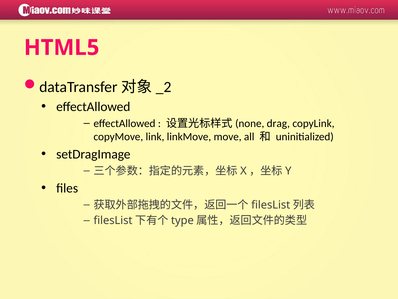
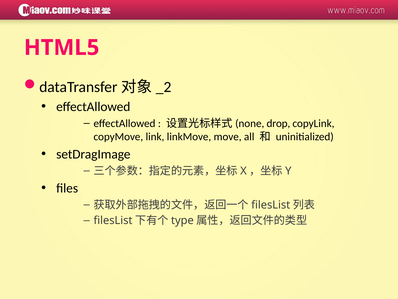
drag: drag -> drop
